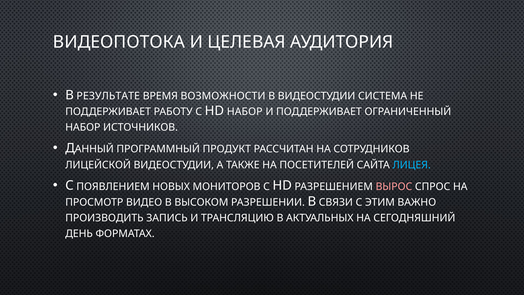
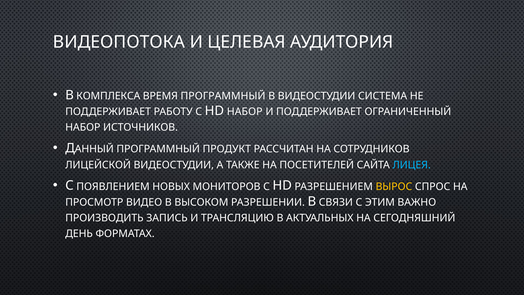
РЕЗУЛЬТАТЕ: РЕЗУЛЬТАТЕ -> КОМПЛЕКСА
ВРЕМЯ ВОЗМОЖНОСТИ: ВОЗМОЖНОСТИ -> ПРОГРАММНЫЙ
ВЫРОС colour: pink -> yellow
